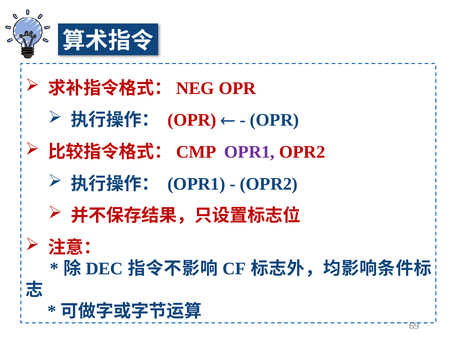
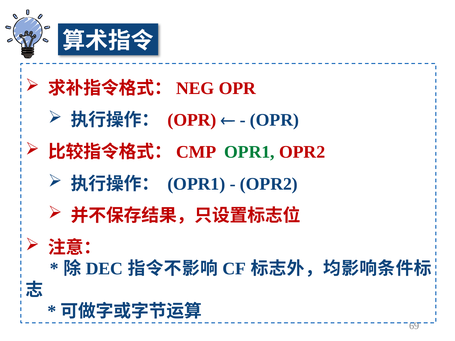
OPR1 at (249, 152) colour: purple -> green
